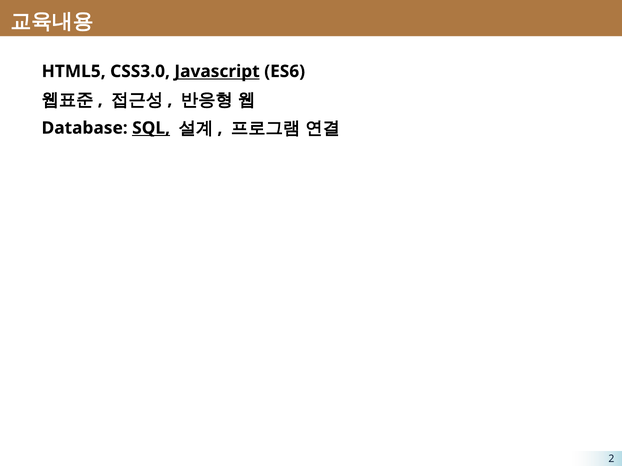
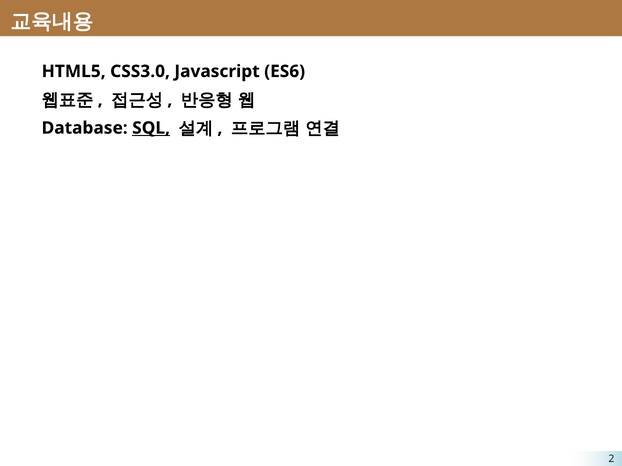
Javascript underline: present -> none
